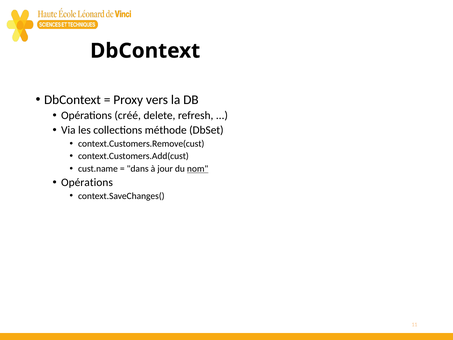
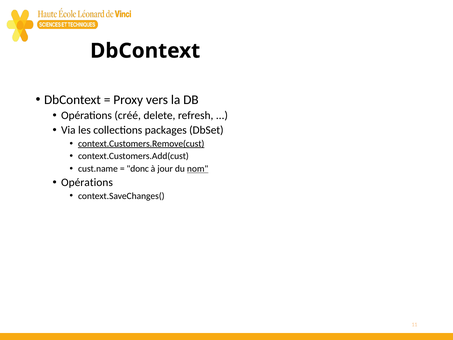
méthode: méthode -> packages
context.Customers.Remove(cust underline: none -> present
dans: dans -> donc
